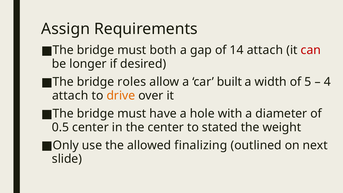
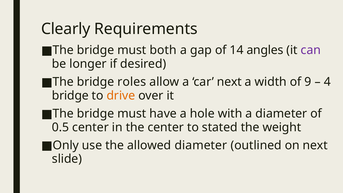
Assign: Assign -> Clearly
14 attach: attach -> angles
can colour: red -> purple
car built: built -> next
5: 5 -> 9
attach at (70, 96): attach -> bridge
allowed finalizing: finalizing -> diameter
